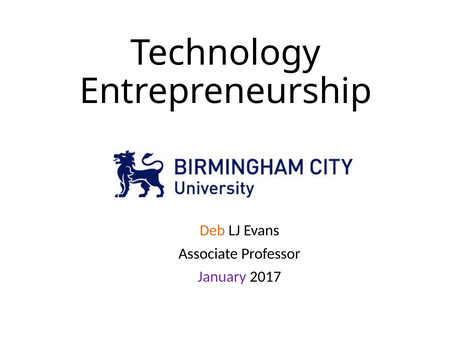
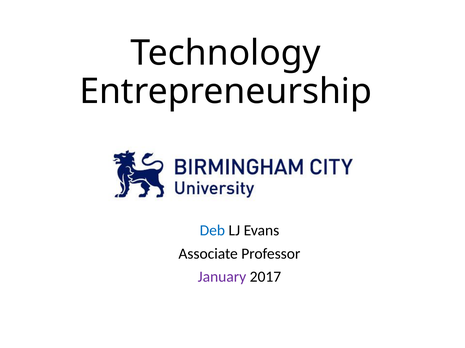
Deb colour: orange -> blue
